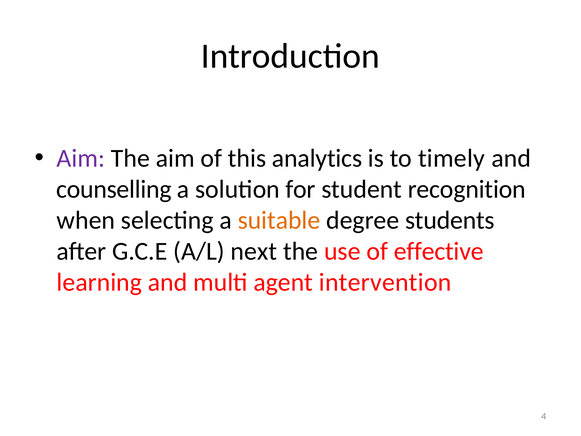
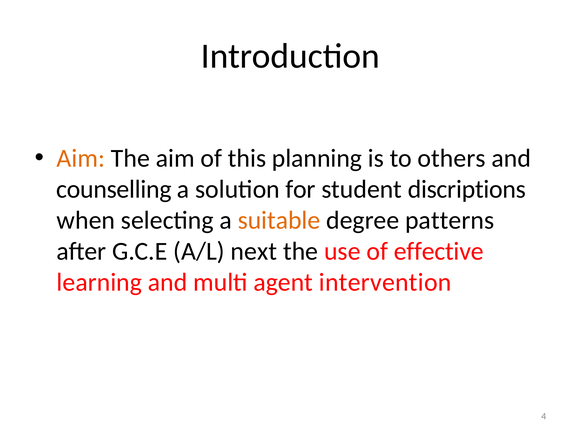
Aim at (81, 158) colour: purple -> orange
analytics: analytics -> planning
timely: timely -> others
recognition: recognition -> discriptions
students: students -> patterns
